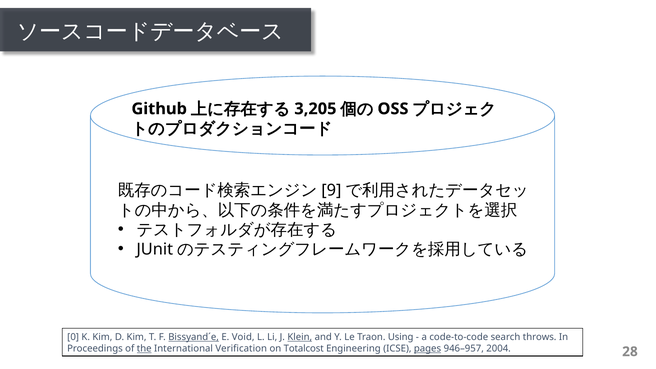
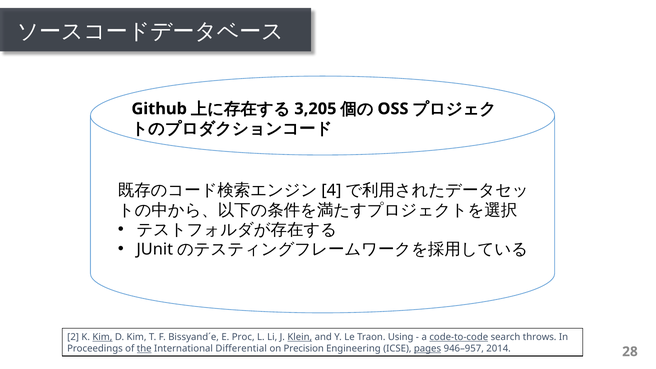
9: 9 -> 4
0: 0 -> 2
Kim at (102, 337) underline: none -> present
Bissyand´e underline: present -> none
Void: Void -> Proc
code-to-code underline: none -> present
Veriﬁcation: Veriﬁcation -> Diﬀerential
Totalcost: Totalcost -> Precision
2004: 2004 -> 2014
